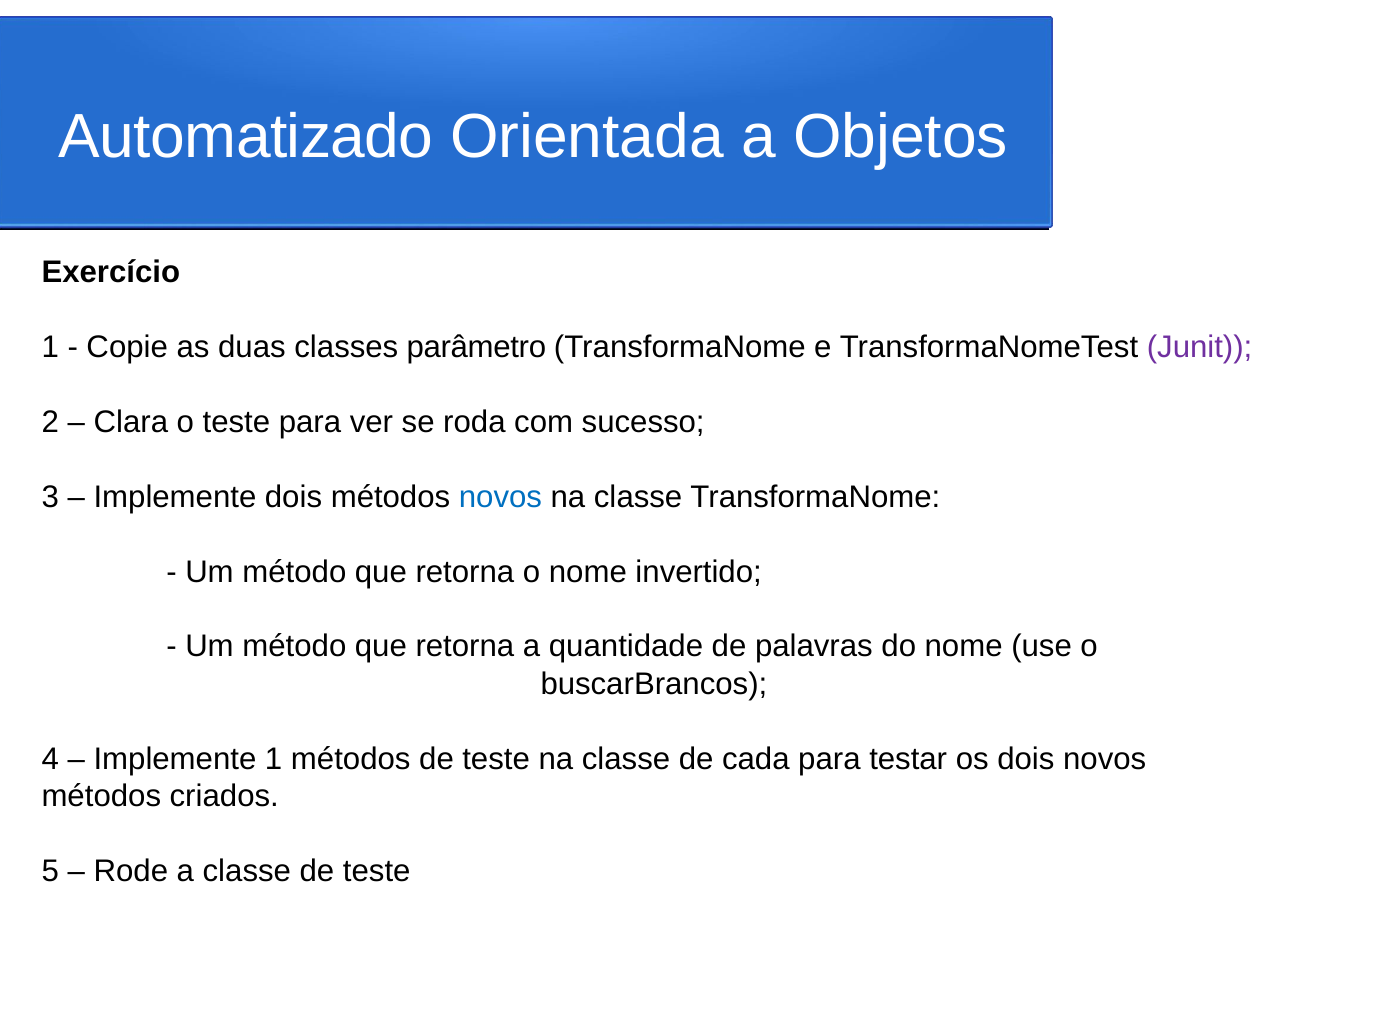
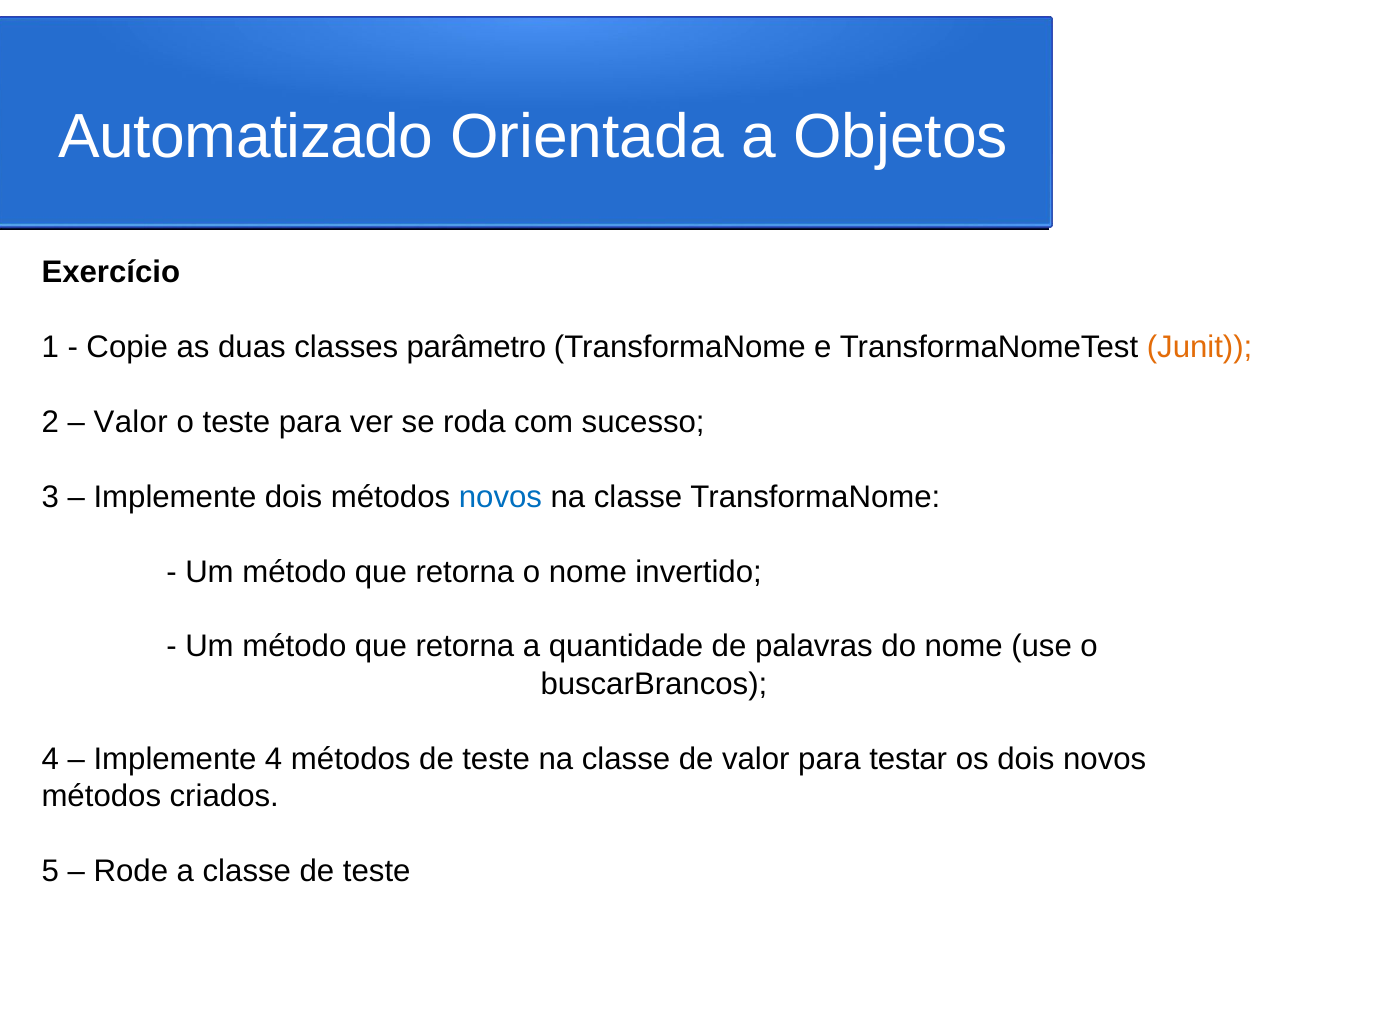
Junit colour: purple -> orange
Clara at (131, 422): Clara -> Valor
Implemente 1: 1 -> 4
de cada: cada -> valor
